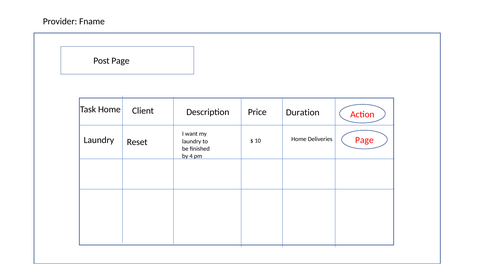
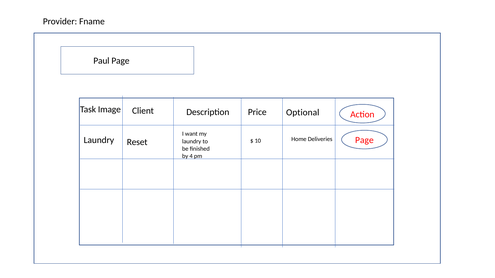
Post: Post -> Paul
Task Home: Home -> Image
Duration: Duration -> Optional
